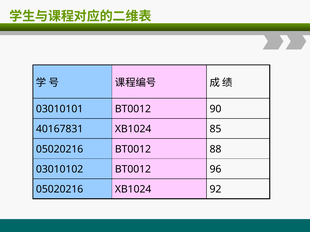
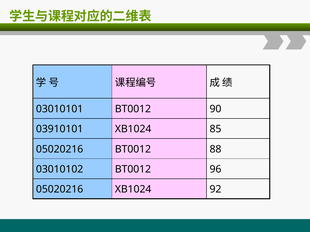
40167831: 40167831 -> 03910101
